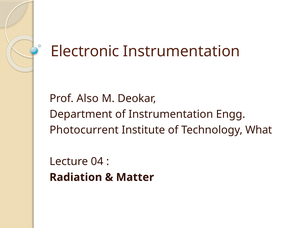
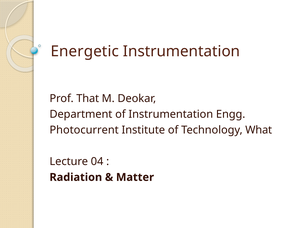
Electronic: Electronic -> Energetic
Also: Also -> That
